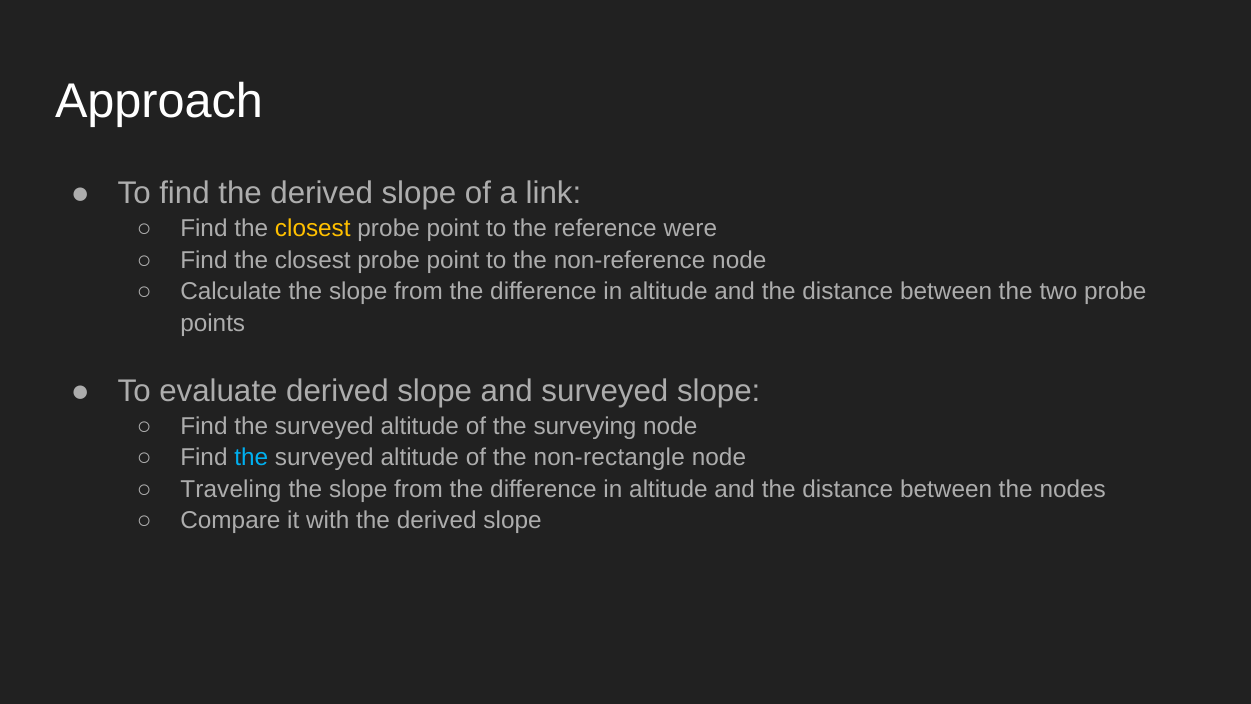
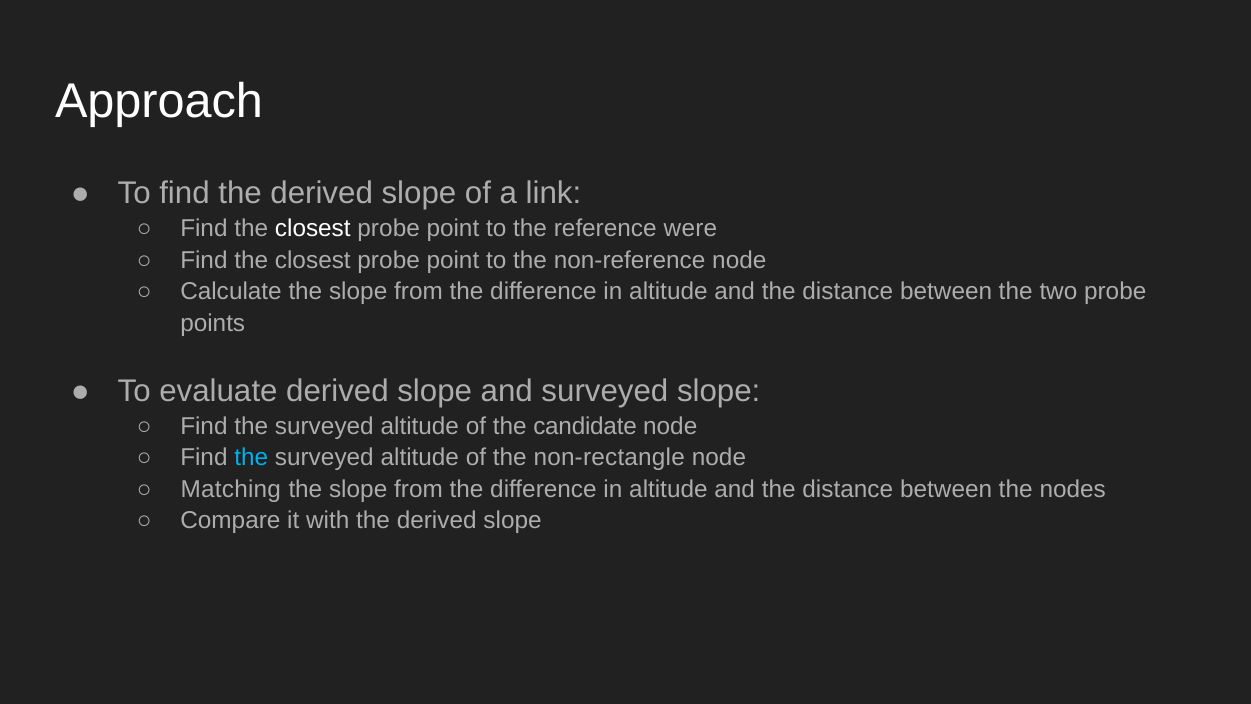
closest at (313, 229) colour: yellow -> white
surveying: surveying -> candidate
Traveling: Traveling -> Matching
